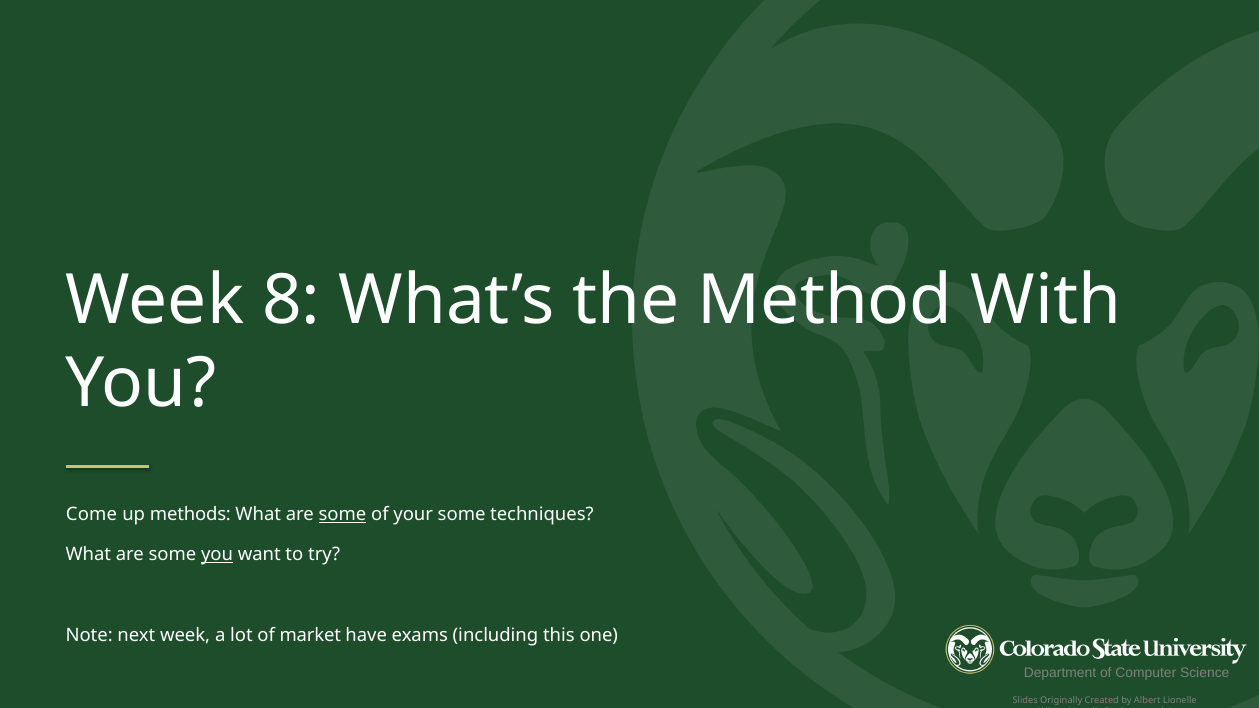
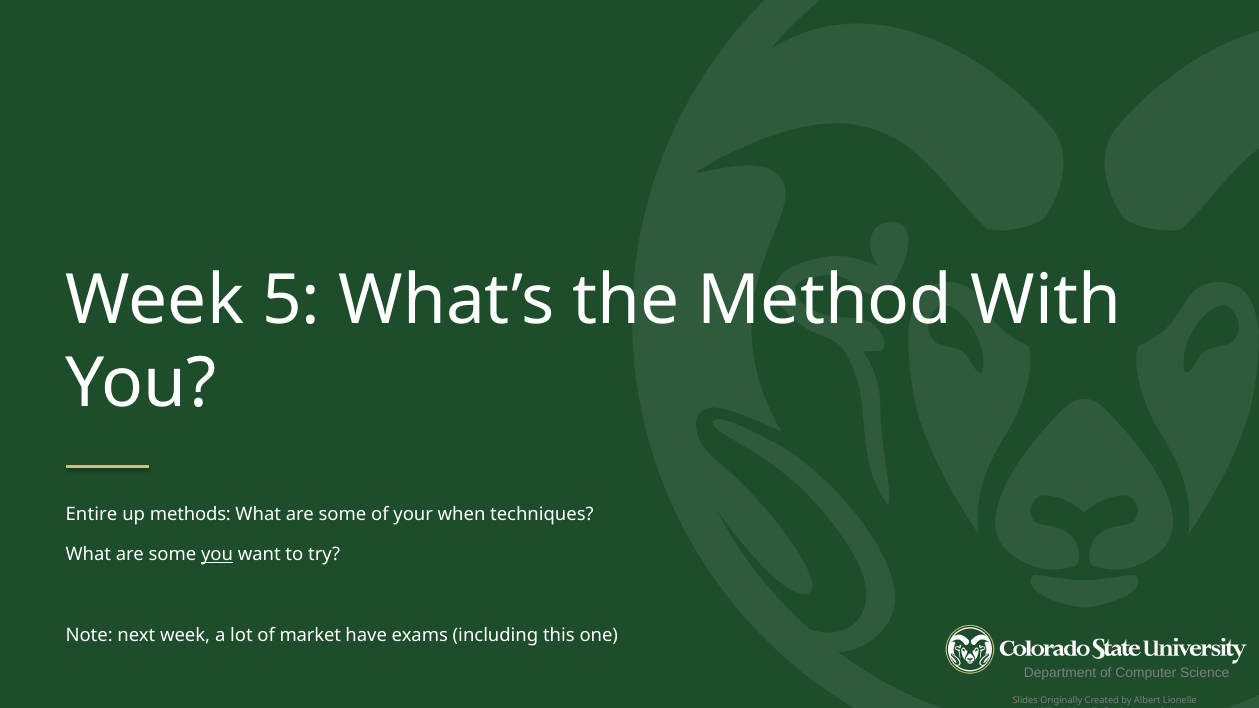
8: 8 -> 5
Come: Come -> Entire
some at (343, 514) underline: present -> none
your some: some -> when
